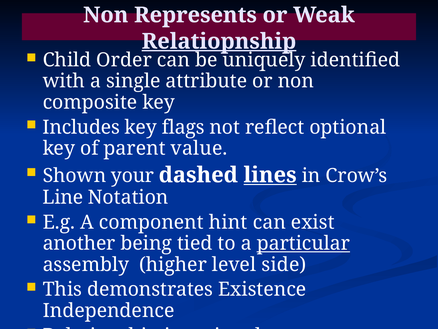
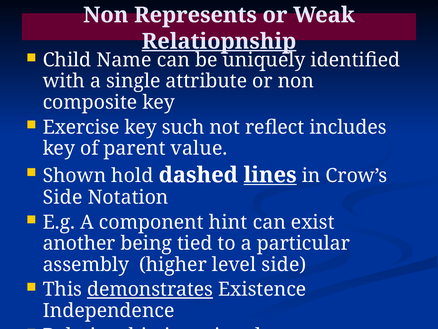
Order: Order -> Name
Includes: Includes -> Exercise
flags: flags -> such
reflect optional: optional -> includes
your: your -> hold
Line at (63, 197): Line -> Side
particular underline: present -> none
demonstrates underline: none -> present
